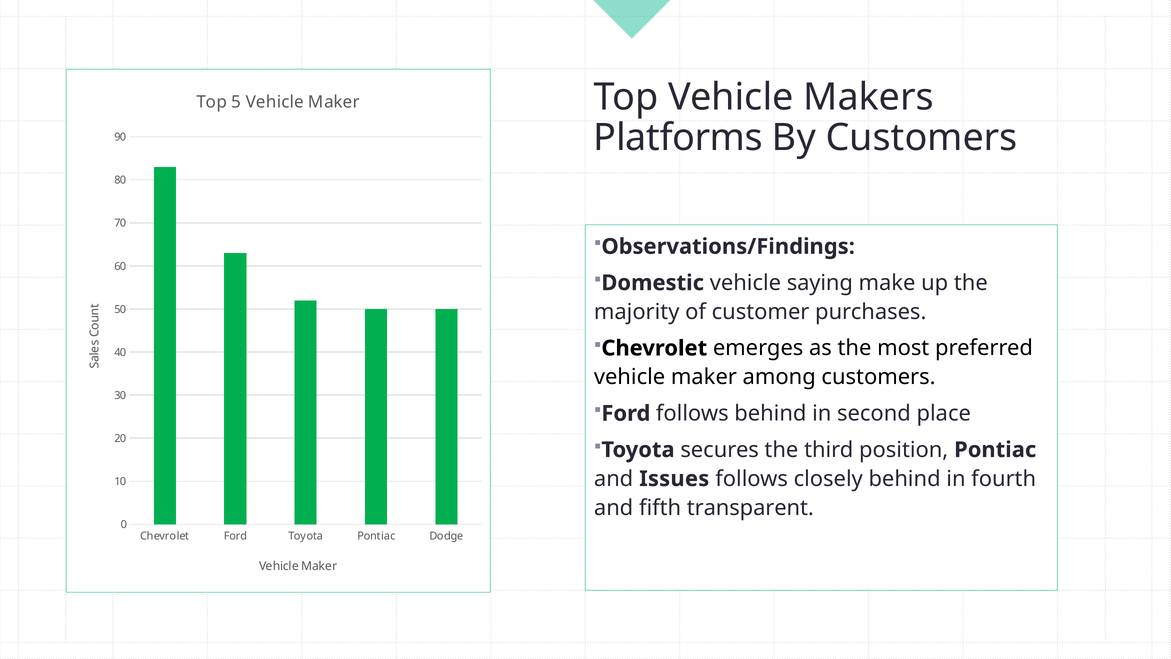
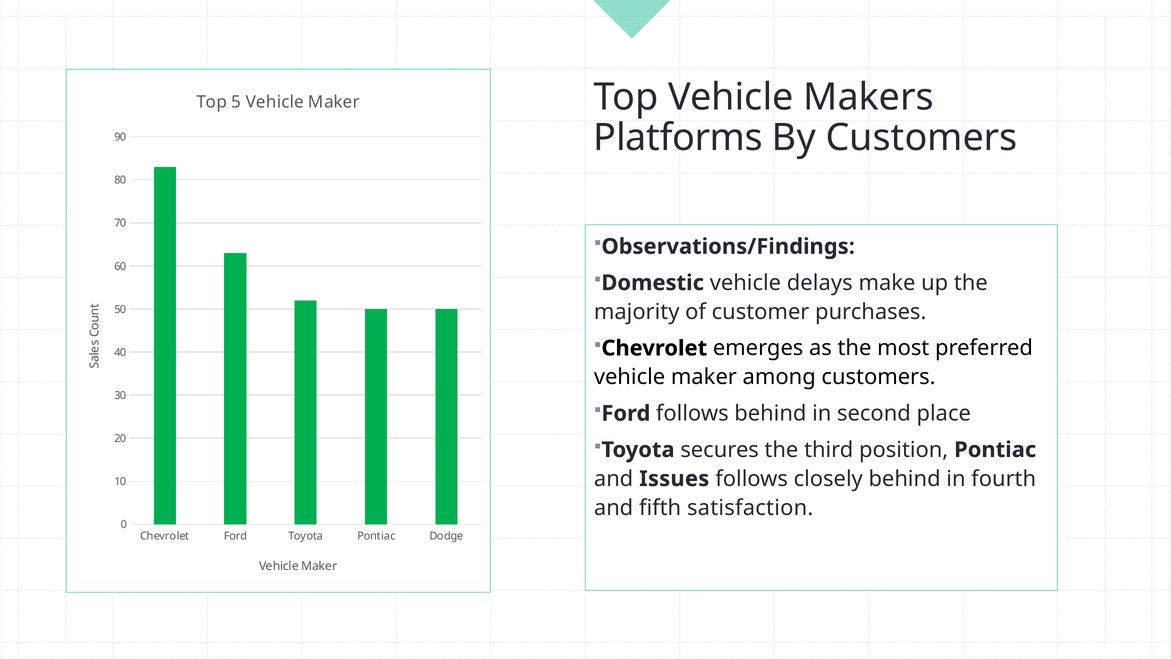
saying: saying -> delays
transparent: transparent -> satisfaction
